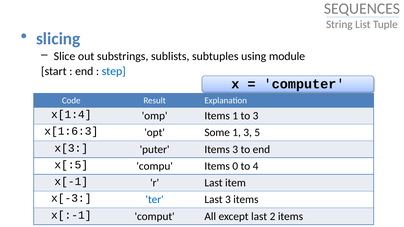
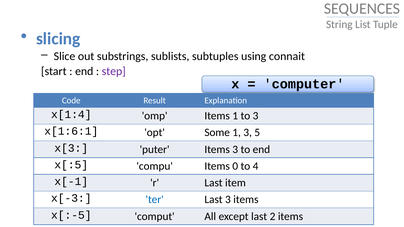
module: module -> connait
step colour: blue -> purple
x[1:6:3: x[1:6:3 -> x[1:6:1
x[:-1: x[:-1 -> x[:-5
